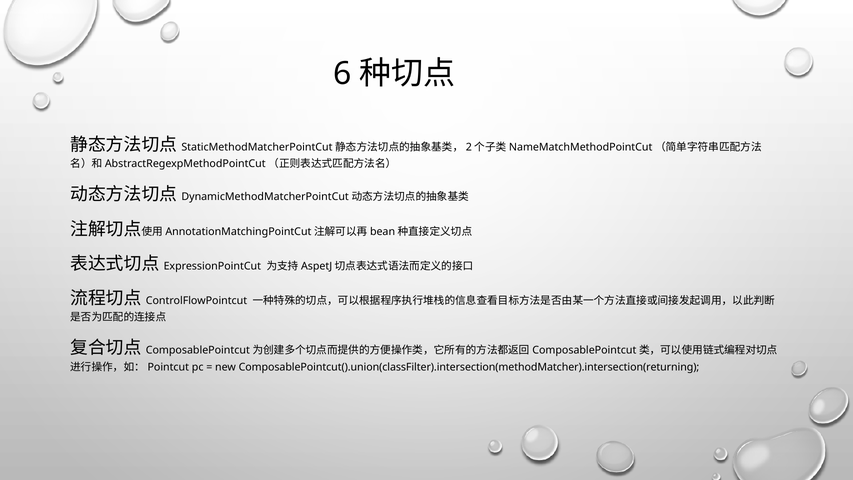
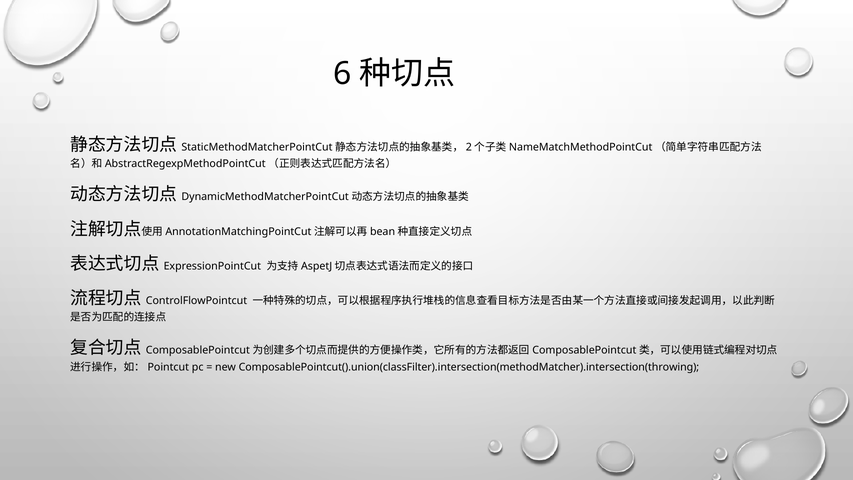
ComposablePointcut().union(classFilter).intersection(methodMatcher).intersection(returning: ComposablePointcut().union(classFilter).intersection(methodMatcher).intersection(returning -> ComposablePointcut().union(classFilter).intersection(methodMatcher).intersection(throwing
